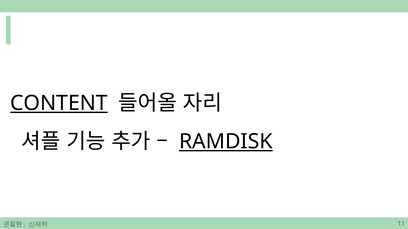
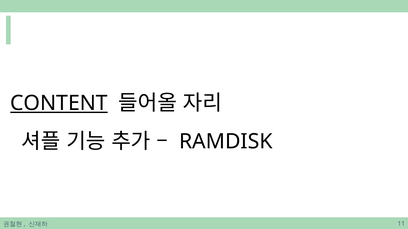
RAMDISK underline: present -> none
